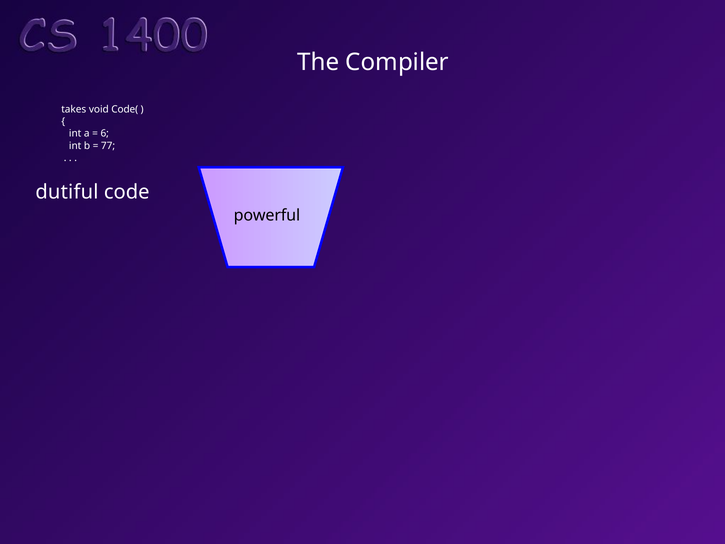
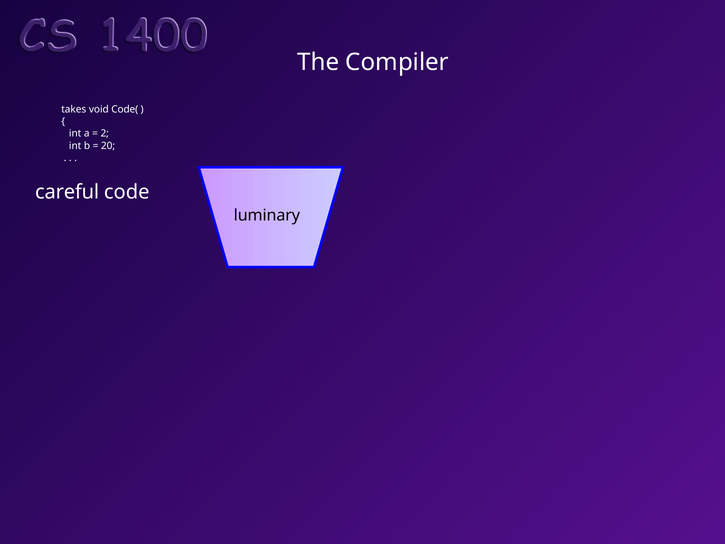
6: 6 -> 2
77: 77 -> 20
dutiful: dutiful -> careful
powerful: powerful -> luminary
